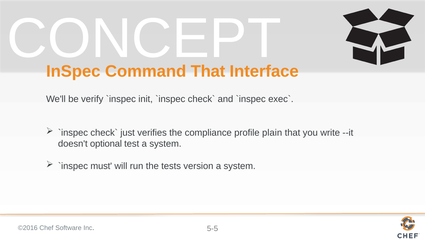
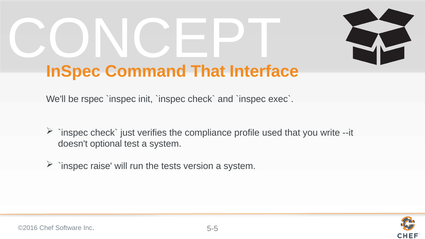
verify: verify -> rspec
plain: plain -> used
must: must -> raise
